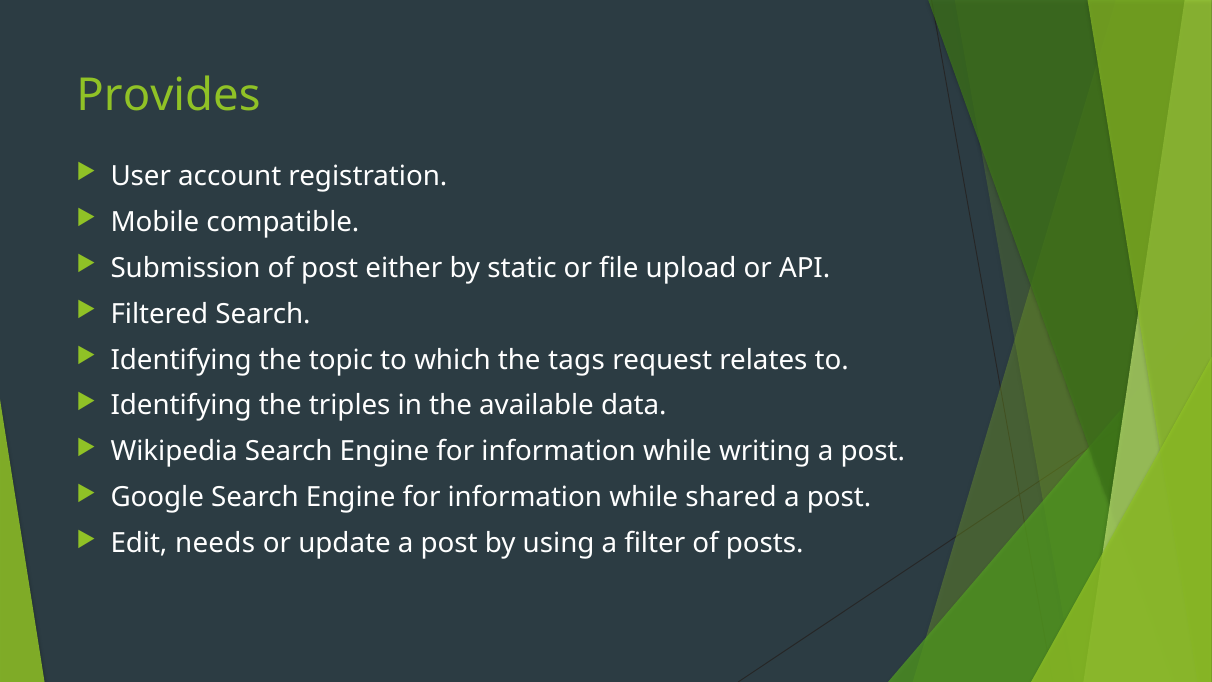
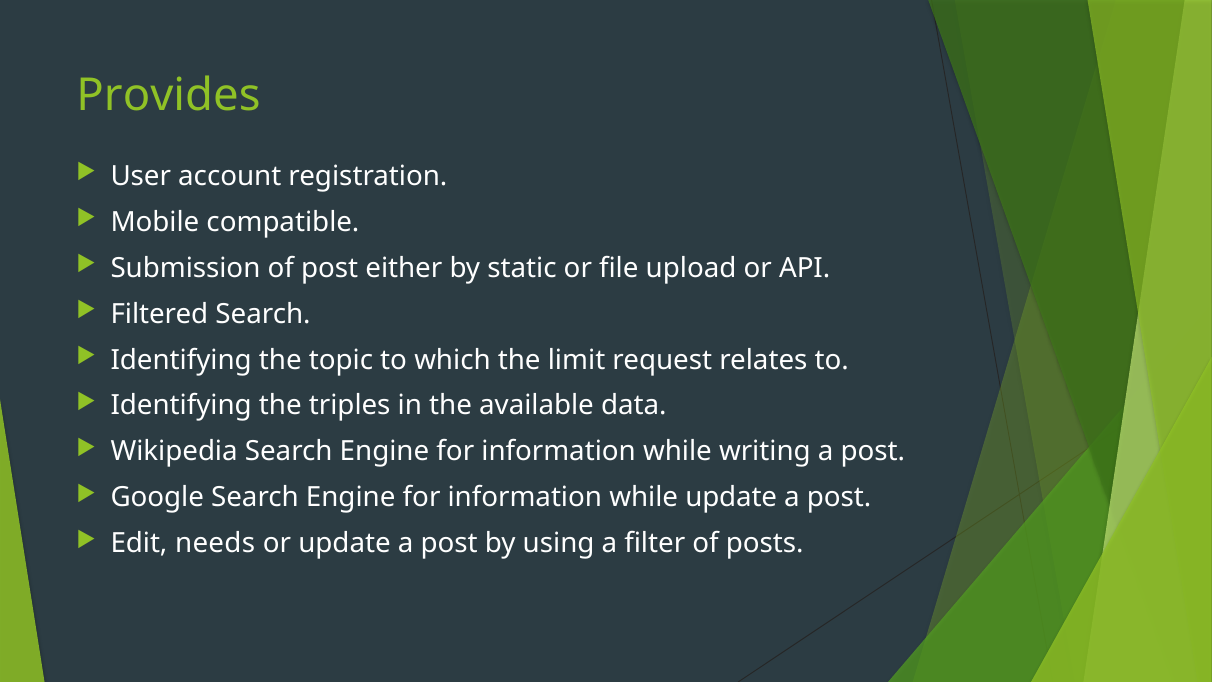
tags: tags -> limit
while shared: shared -> update
